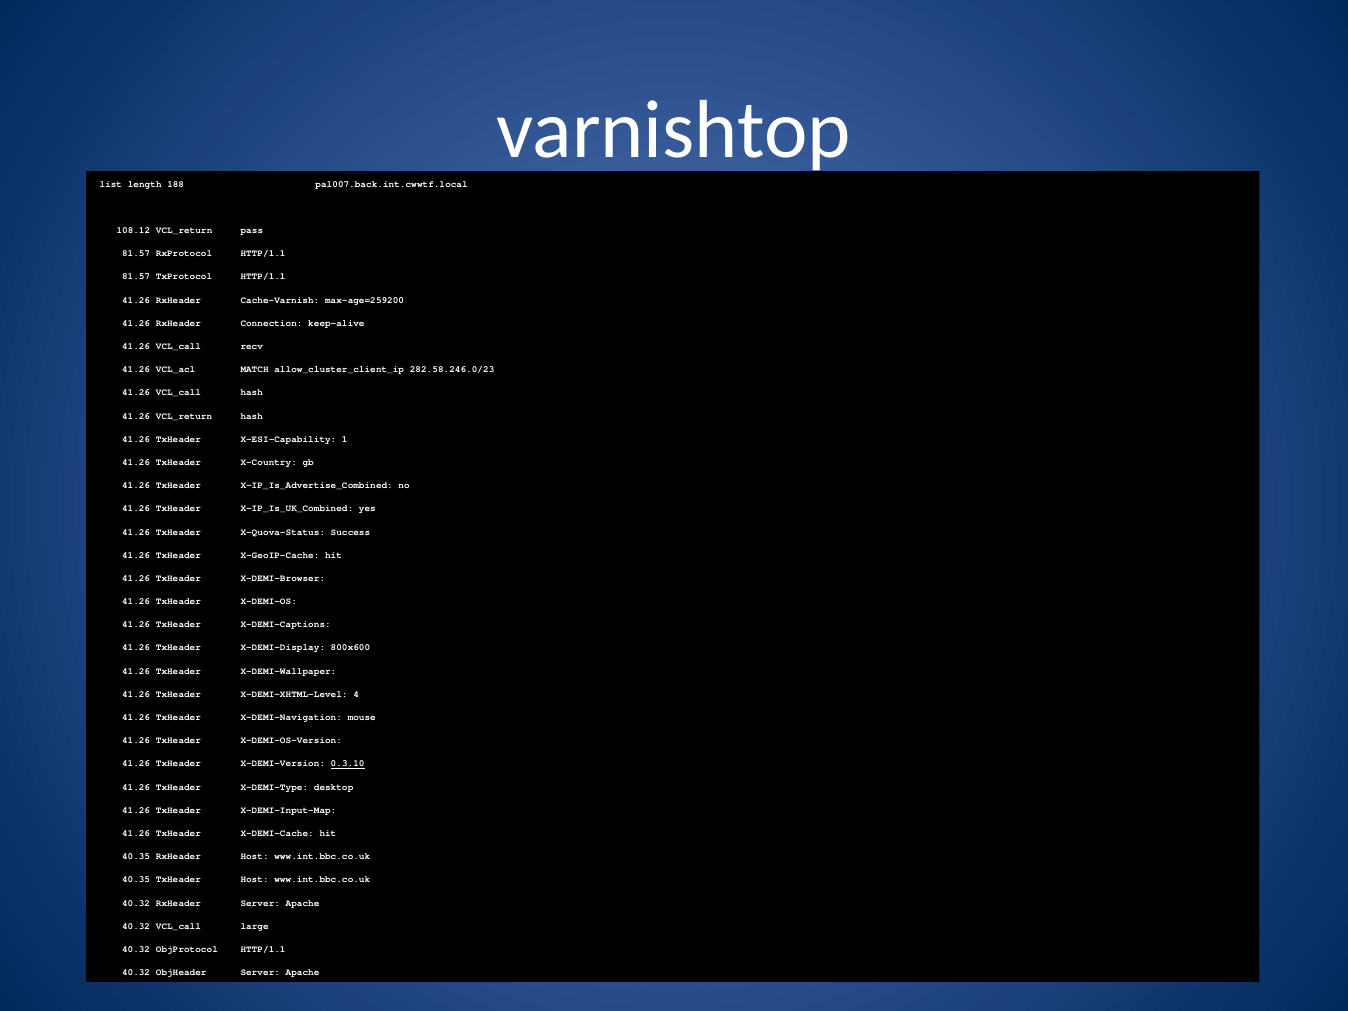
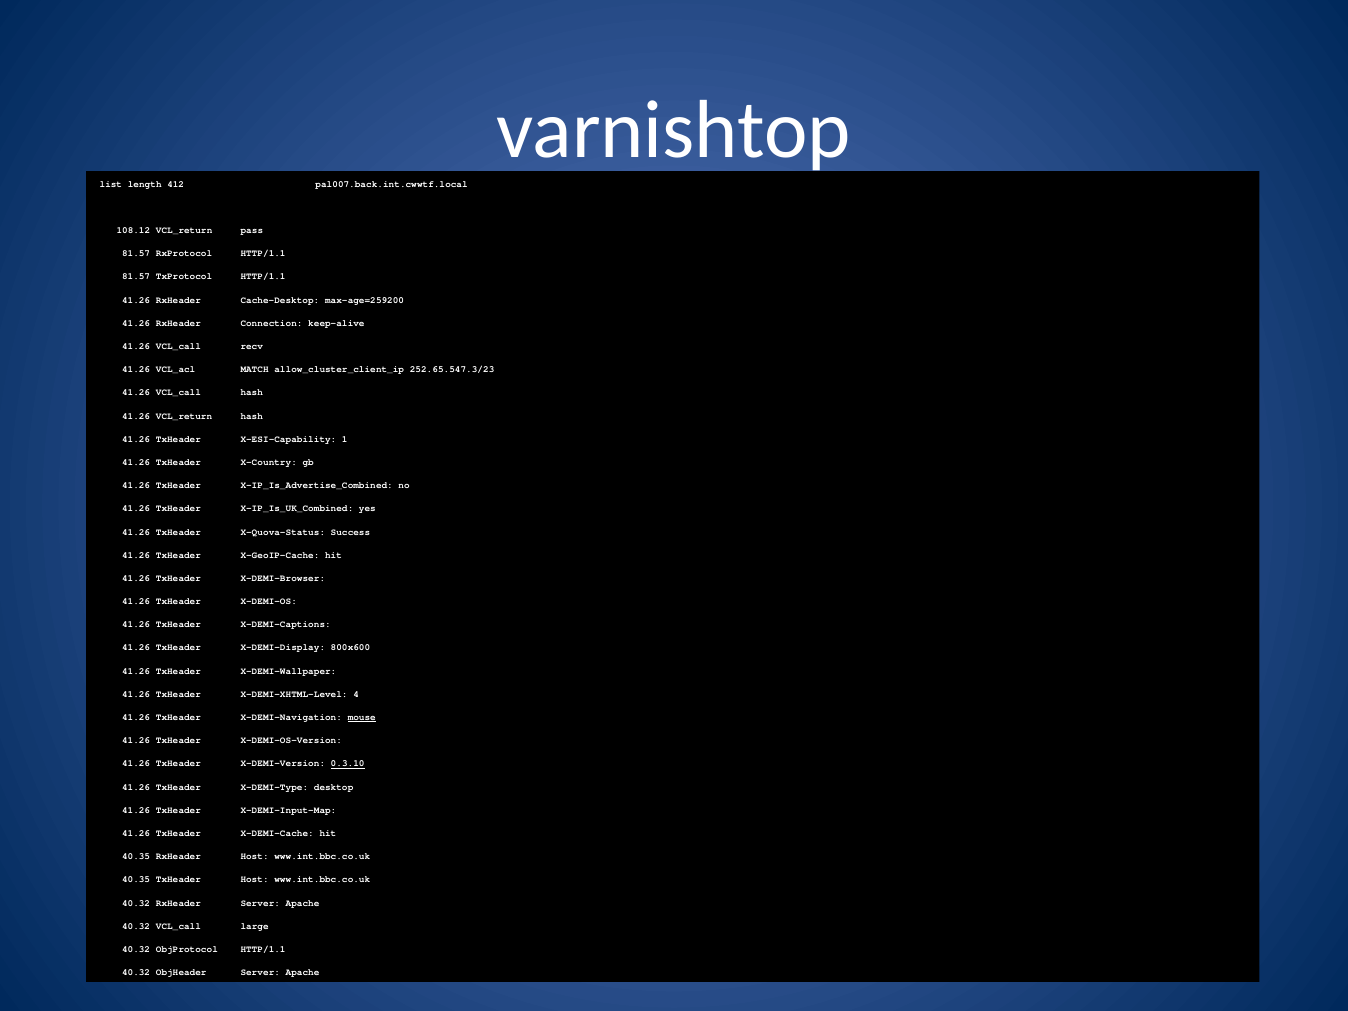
188: 188 -> 412
Cache-Varnish: Cache-Varnish -> Cache-Desktop
282.58.246.0/23: 282.58.246.0/23 -> 252.65.547.3/23
mouse underline: none -> present
